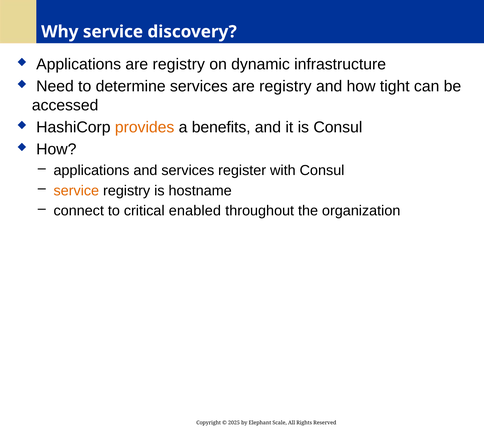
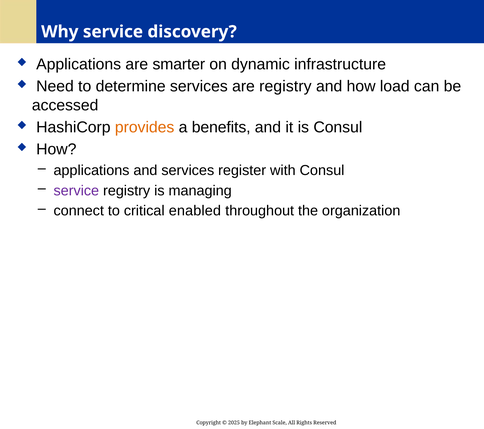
Applications are registry: registry -> smarter
tight: tight -> load
service at (76, 190) colour: orange -> purple
hostname: hostname -> managing
